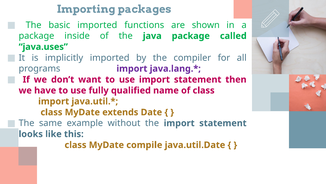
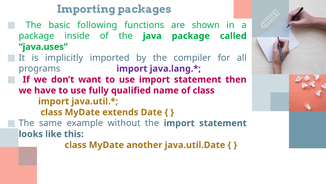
basic imported: imported -> following
compile: compile -> another
